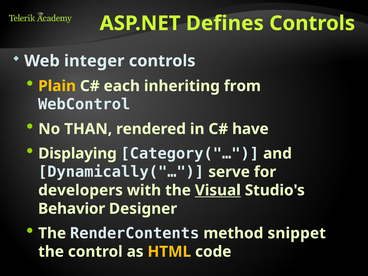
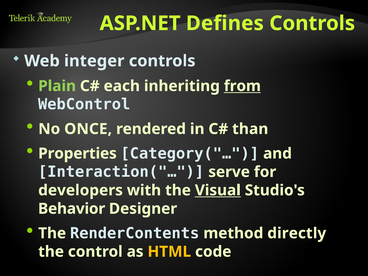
Plain colour: yellow -> light green
from underline: none -> present
THAN: THAN -> ONCE
have: have -> than
Displaying: Displaying -> Properties
Dynamically("…: Dynamically("… -> Interaction("…
snippet: snippet -> directly
